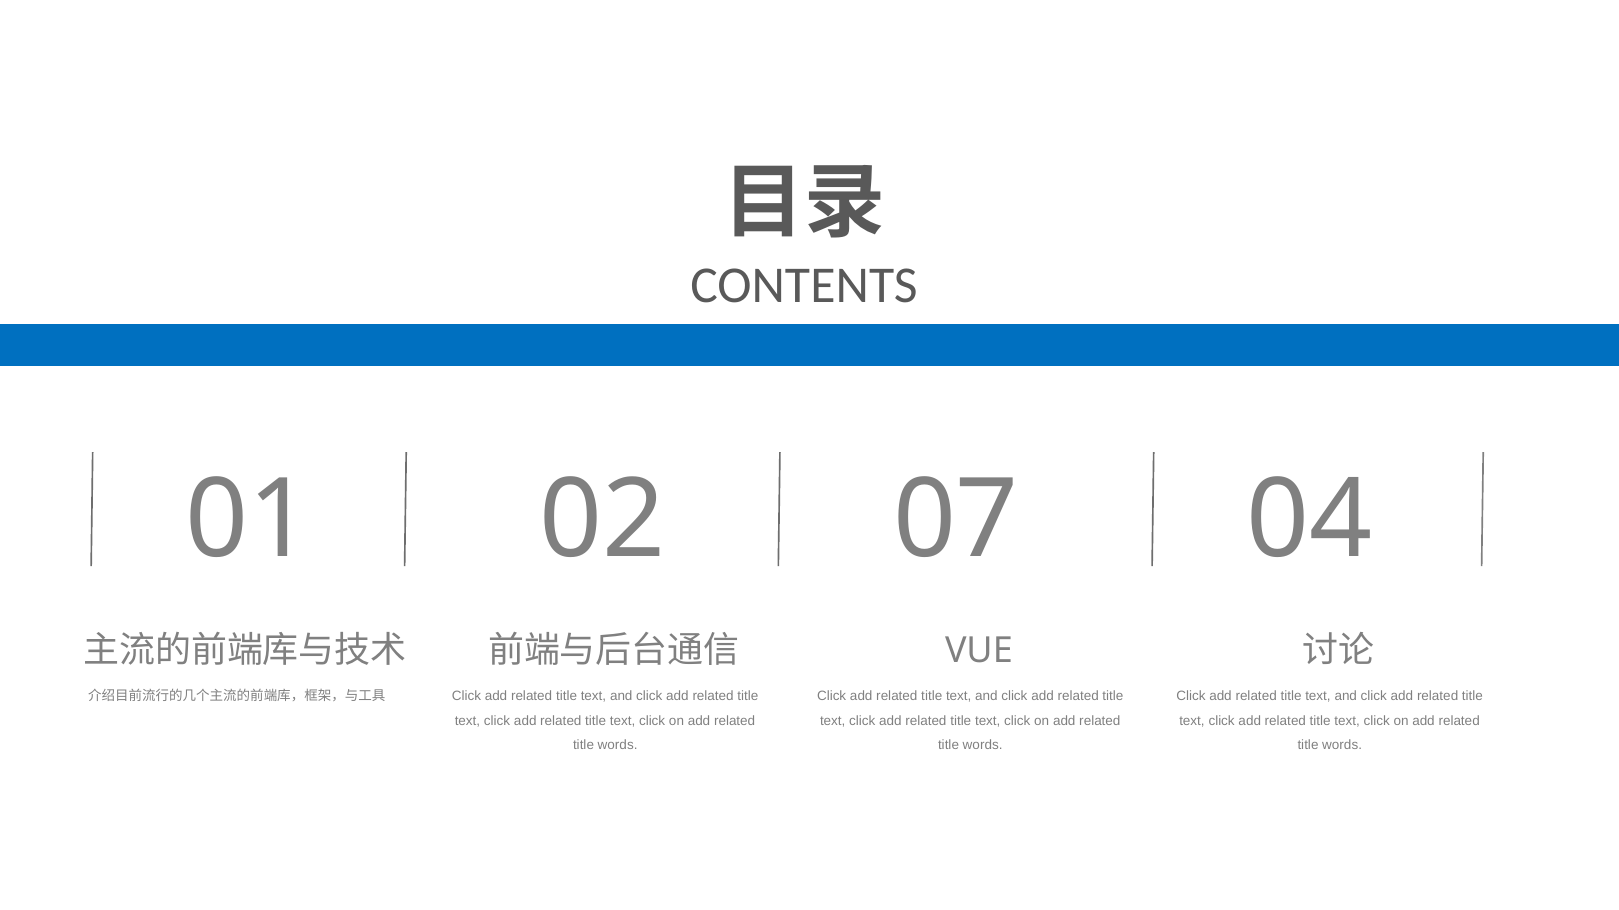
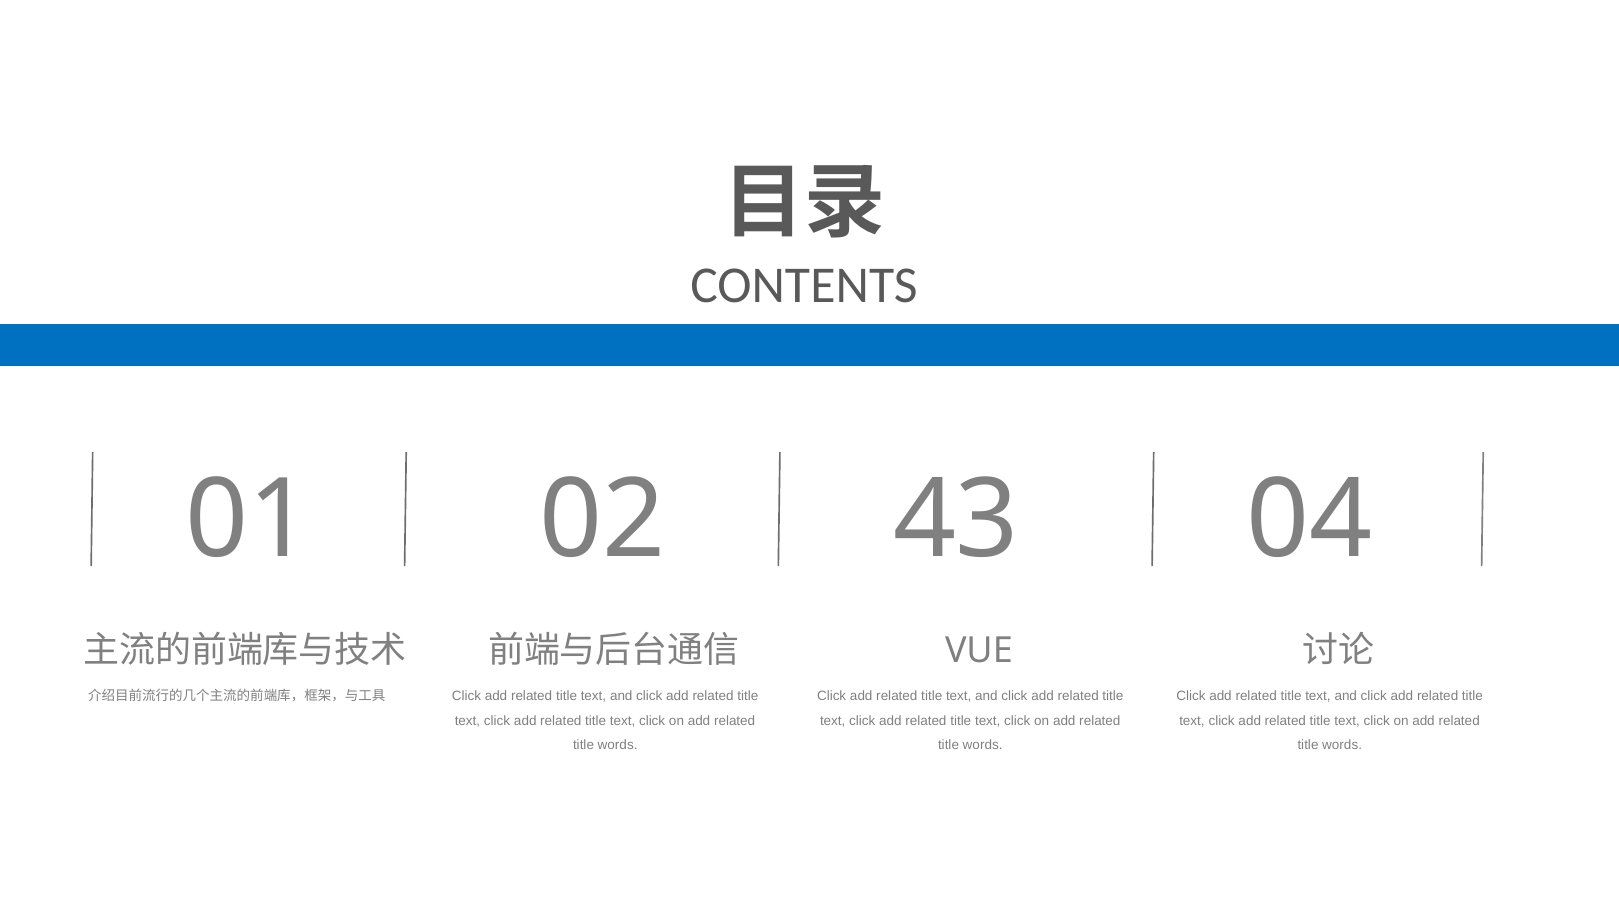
07: 07 -> 43
